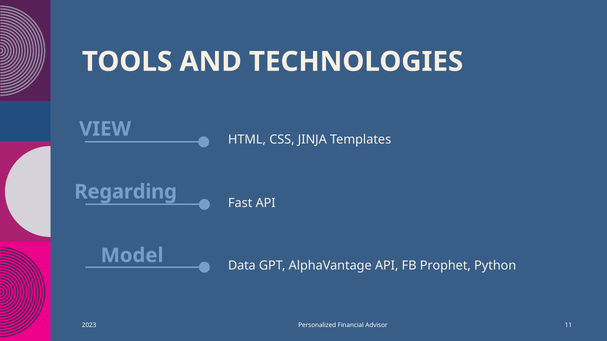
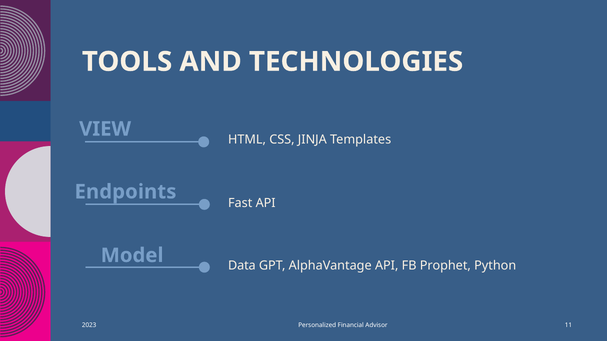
Regarding: Regarding -> Endpoints
